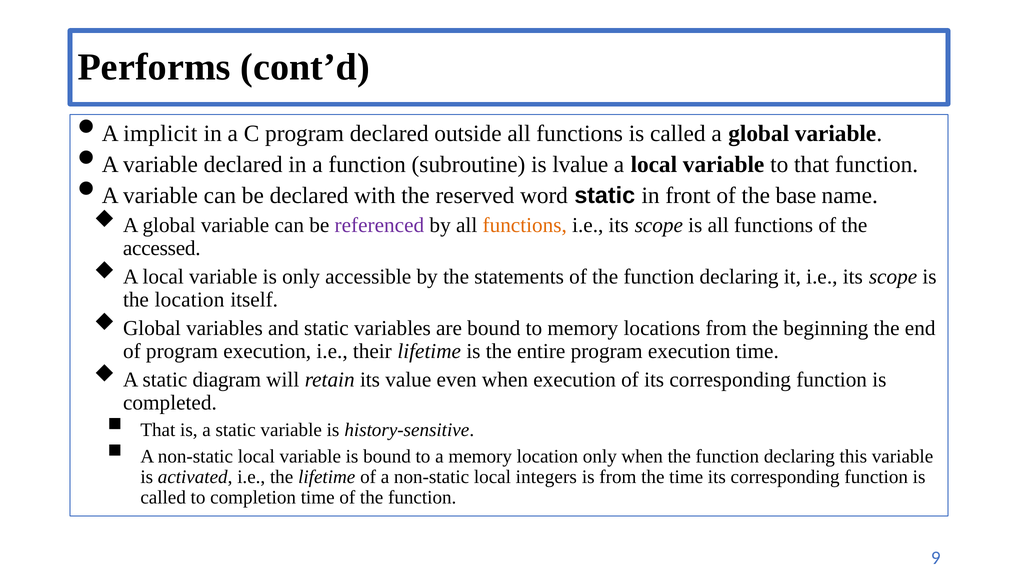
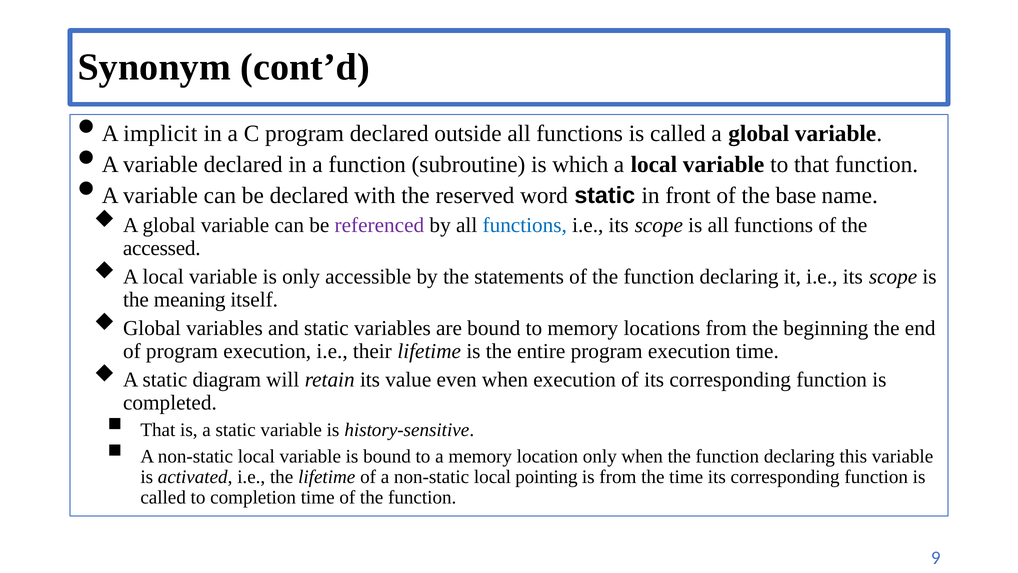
Performs: Performs -> Synonym
lvalue: lvalue -> which
functions at (525, 225) colour: orange -> blue
the location: location -> meaning
integers: integers -> pointing
